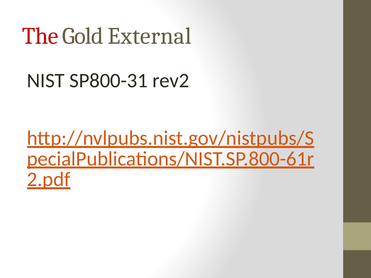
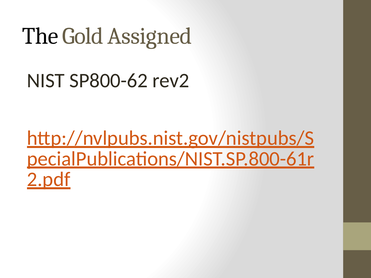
The colour: red -> black
External: External -> Assigned
SP800-31: SP800-31 -> SP800-62
